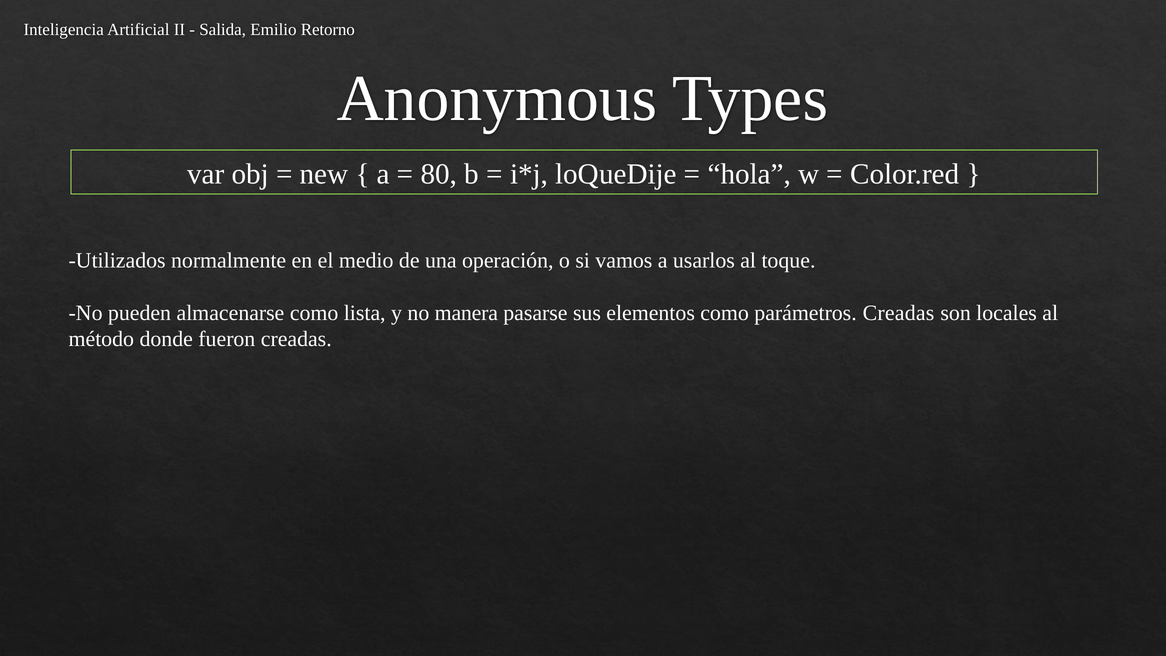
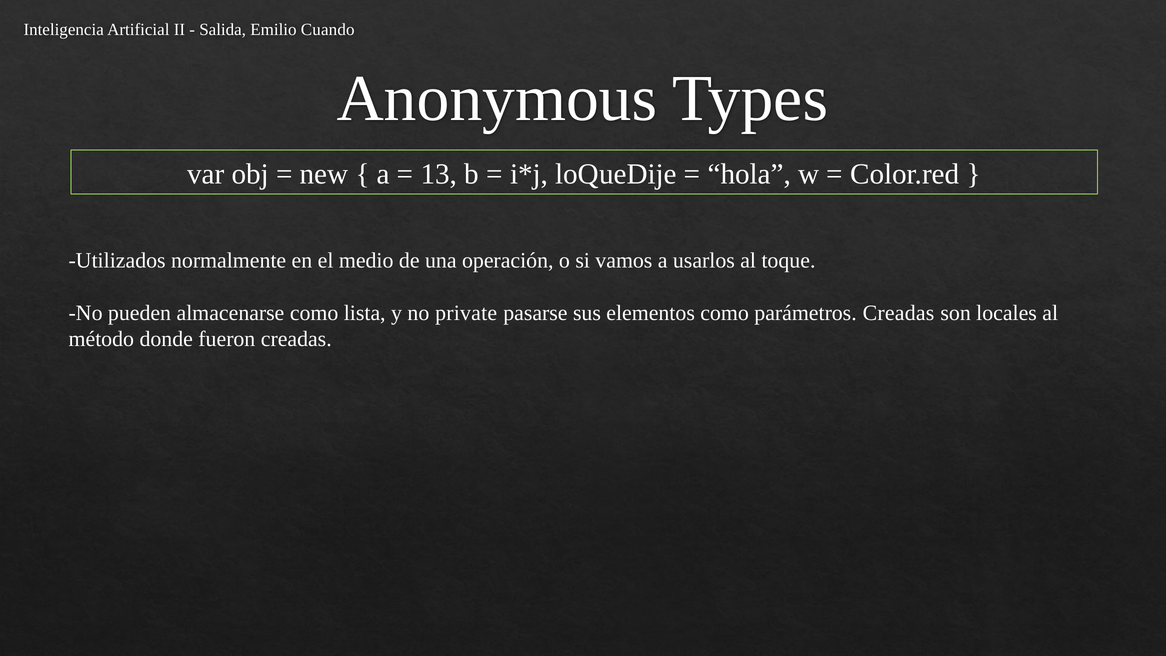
Retorno: Retorno -> Cuando
80: 80 -> 13
manera: manera -> private
